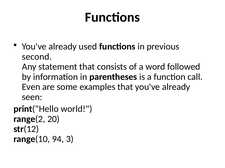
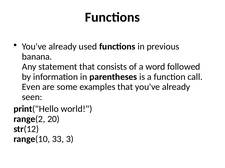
second: second -> banana
94: 94 -> 33
